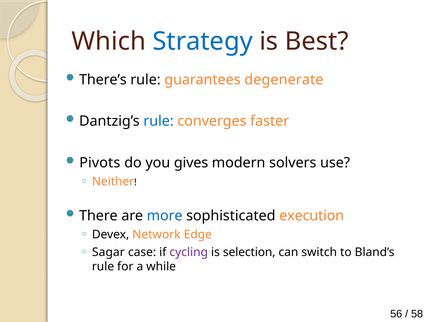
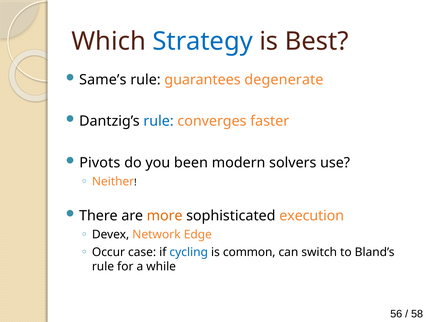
There’s: There’s -> Same’s
gives: gives -> been
more colour: blue -> orange
Sagar: Sagar -> Occur
cycling colour: purple -> blue
selection: selection -> common
